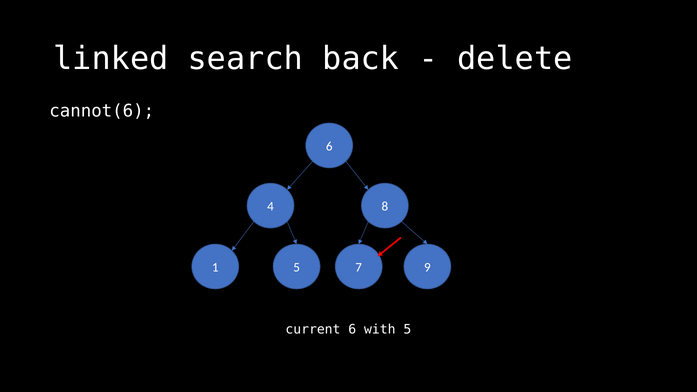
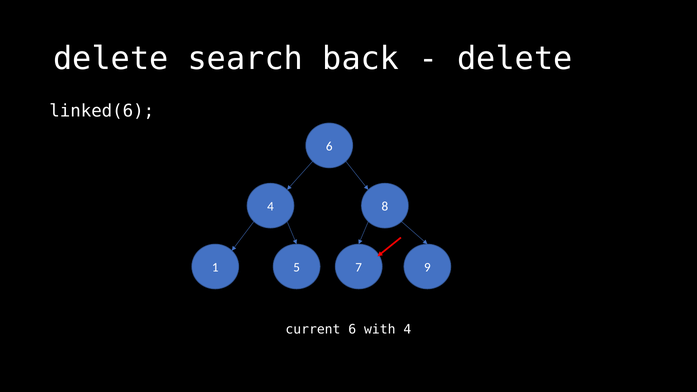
linked at (111, 59): linked -> delete
cannot(6: cannot(6 -> linked(6
with 5: 5 -> 4
